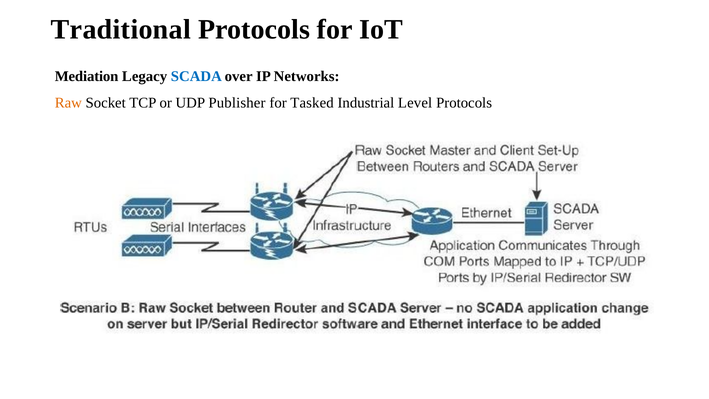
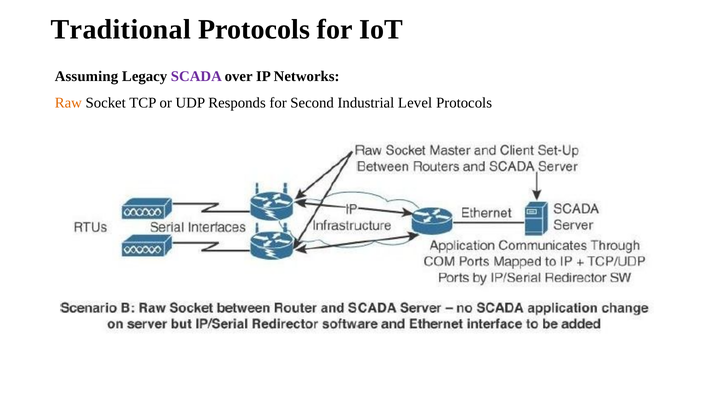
Mediation: Mediation -> Assuming
SCADA colour: blue -> purple
Publisher: Publisher -> Responds
Tasked: Tasked -> Second
